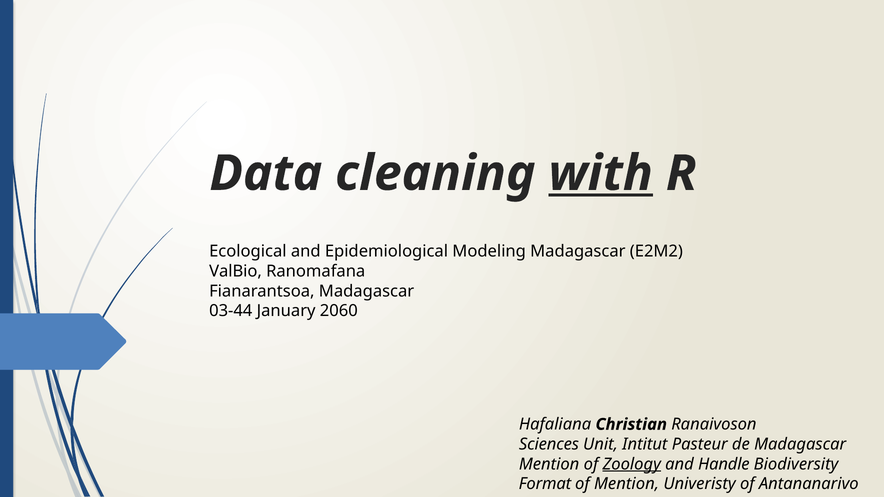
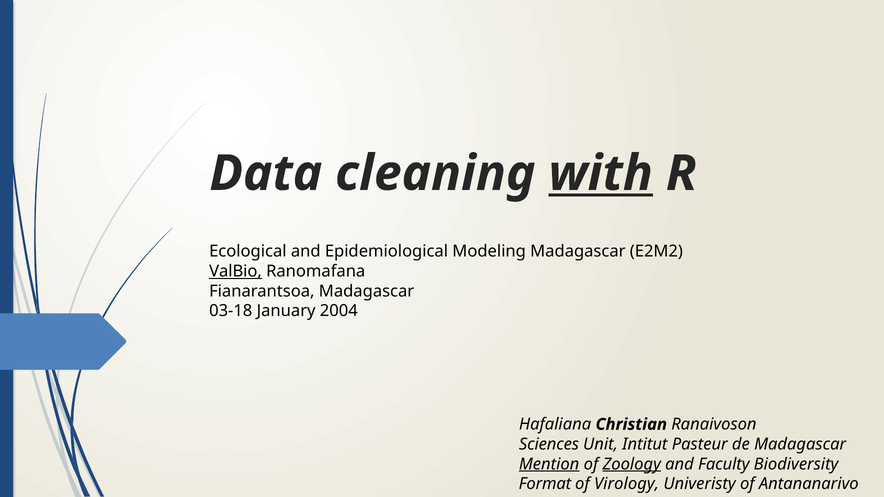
ValBio underline: none -> present
03-44: 03-44 -> 03-18
2060: 2060 -> 2004
Mention at (549, 464) underline: none -> present
Handle: Handle -> Faculty
of Mention: Mention -> Virology
